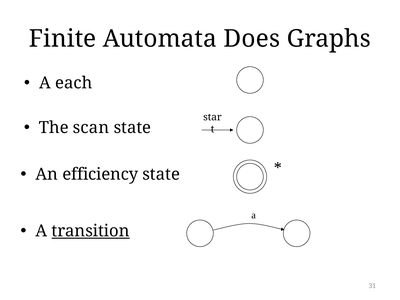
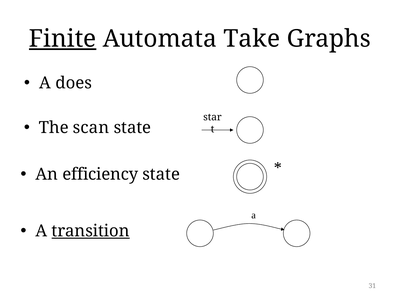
Finite underline: none -> present
Does: Does -> Take
each: each -> does
